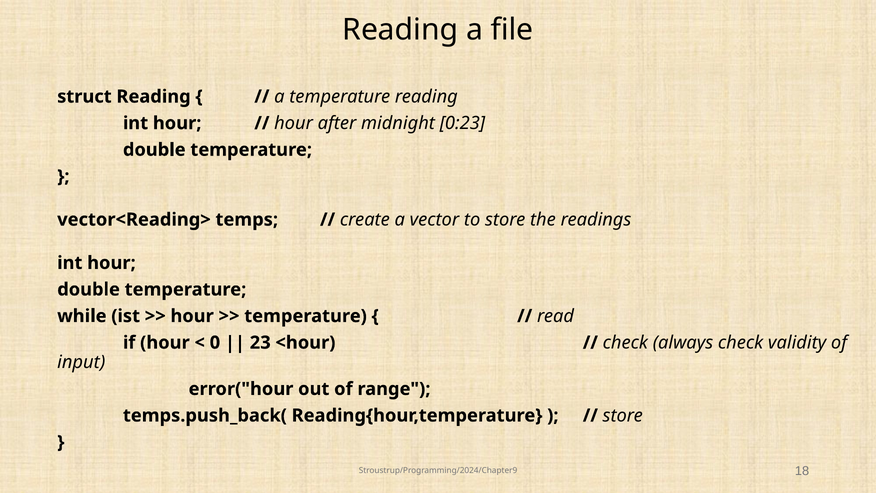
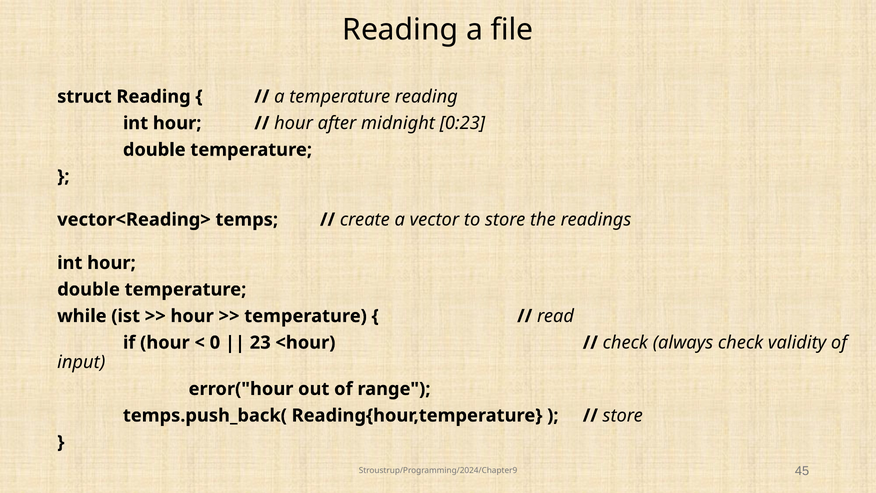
18: 18 -> 45
